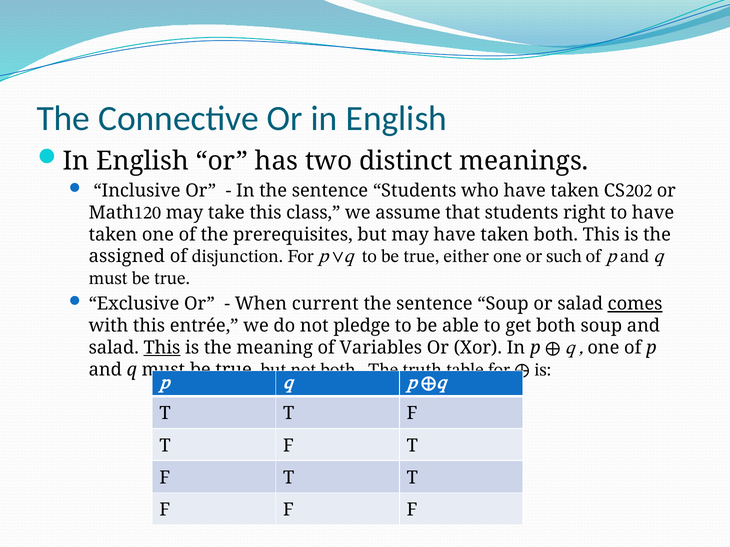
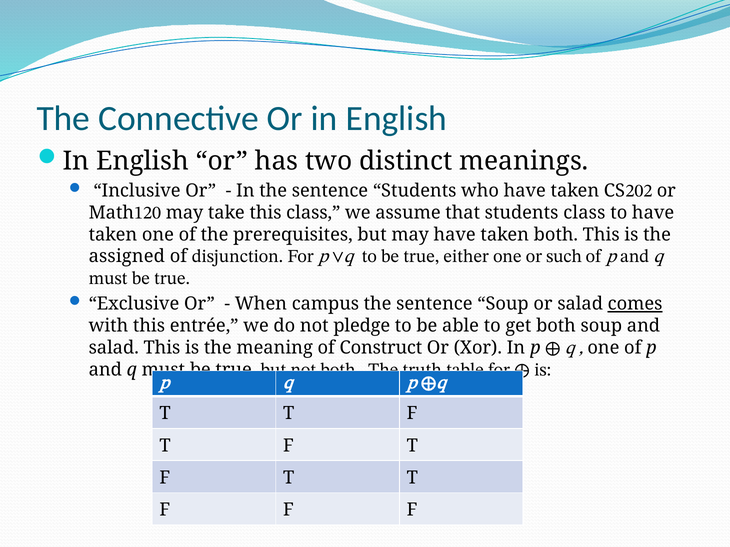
students right: right -> class
current: current -> campus
This at (162, 348) underline: present -> none
Variables: Variables -> Construct
